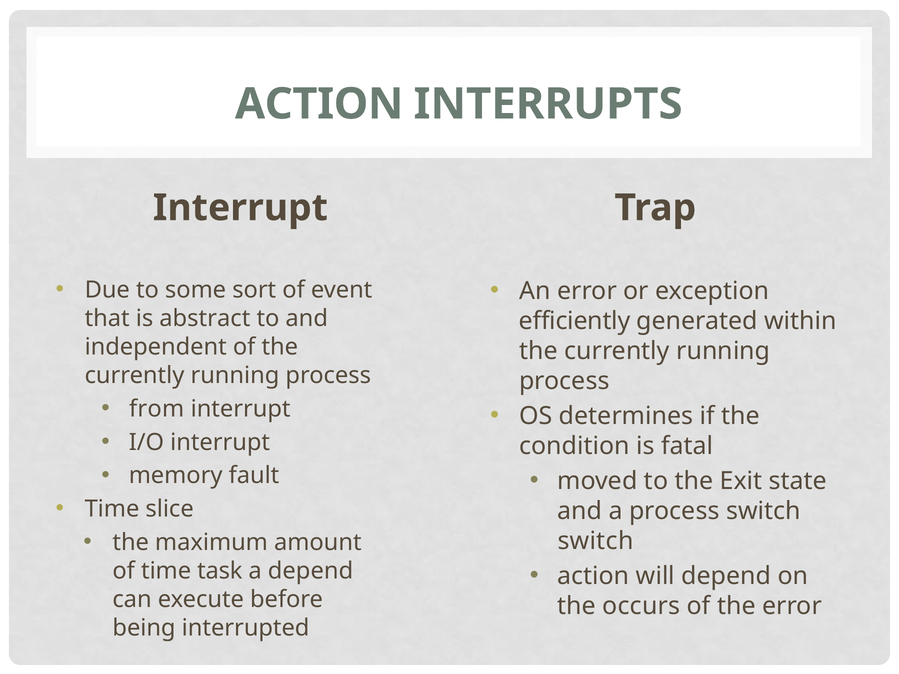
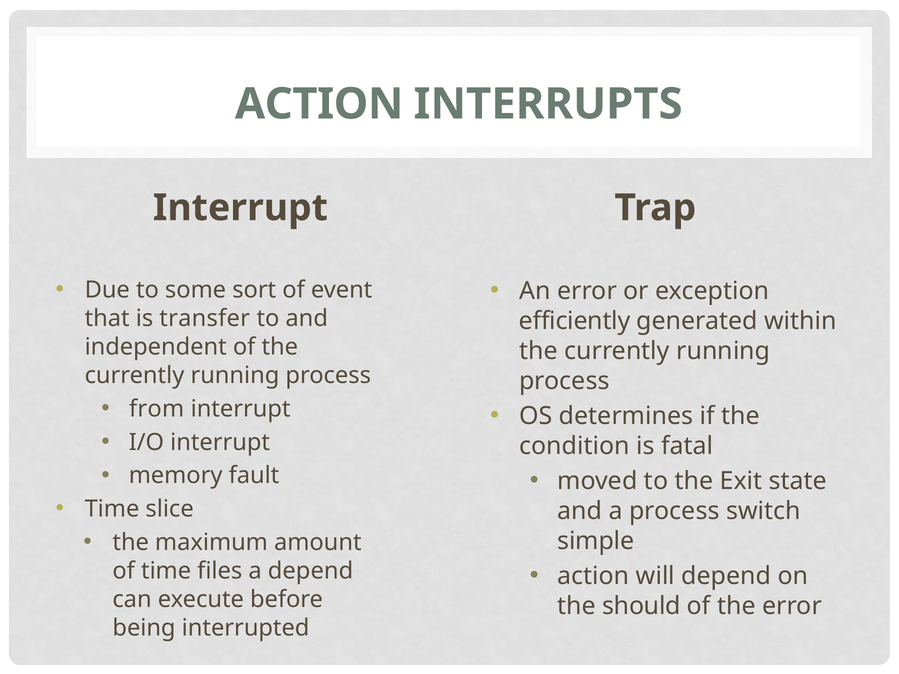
abstract: abstract -> transfer
switch at (596, 541): switch -> simple
task: task -> files
occurs: occurs -> should
